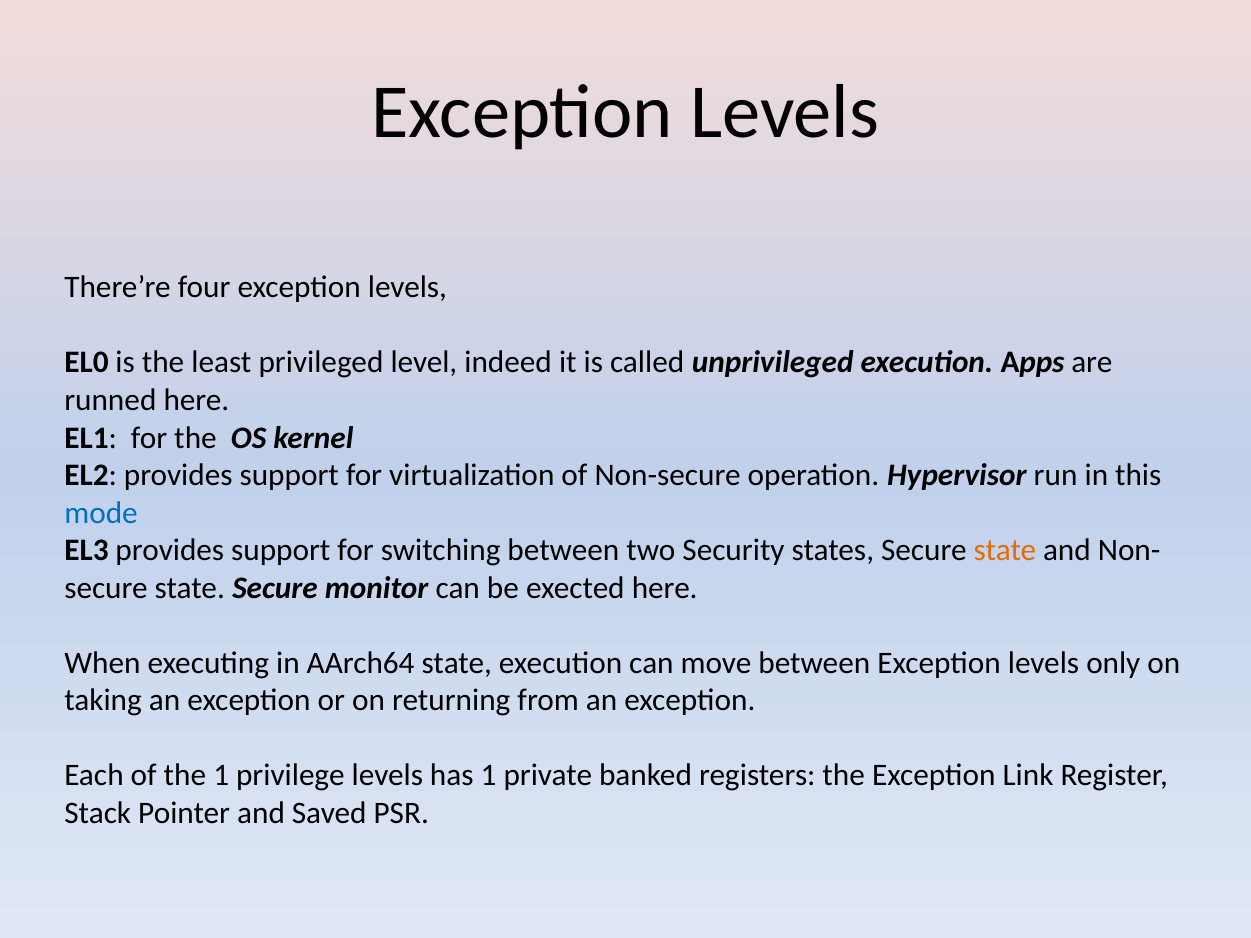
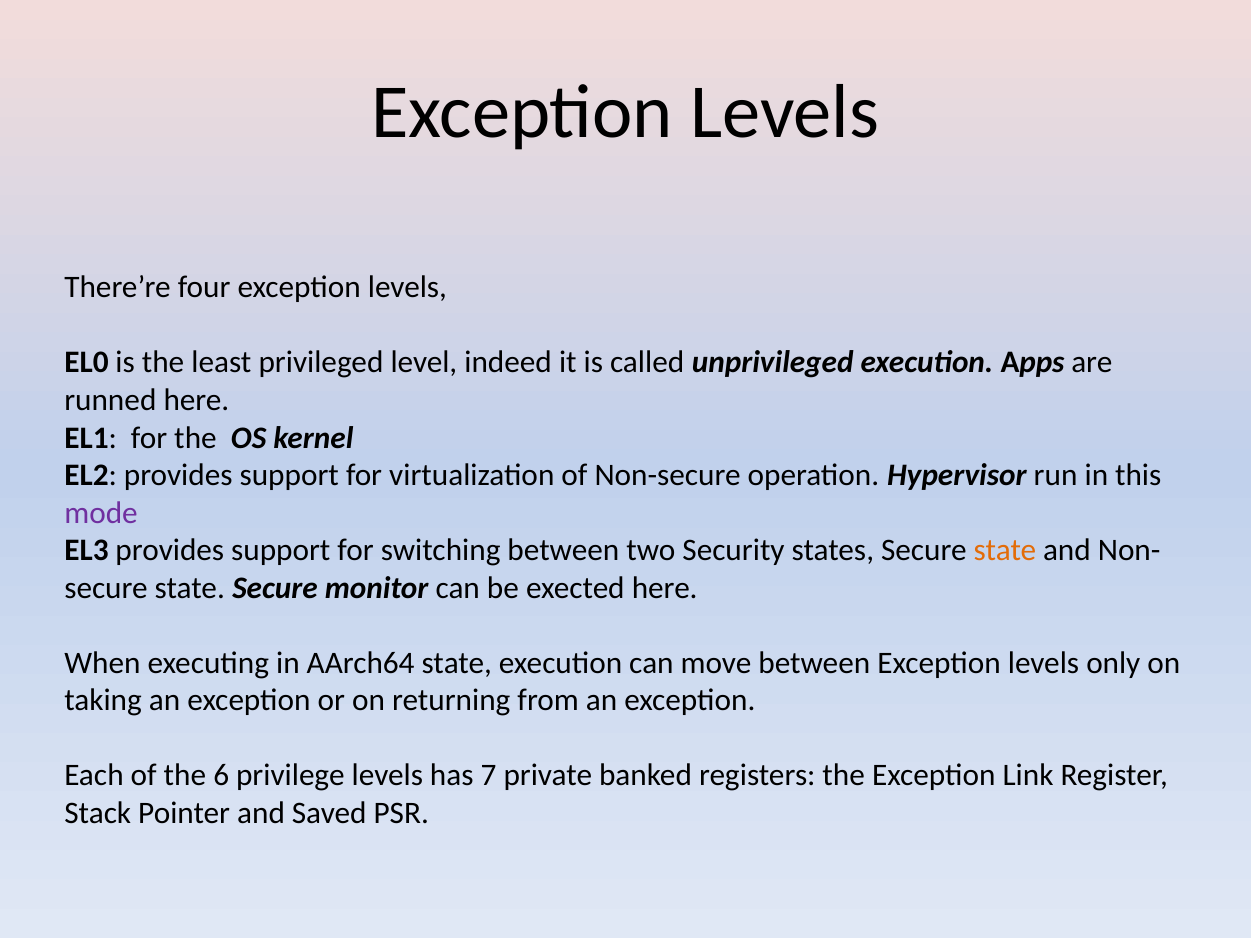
mode colour: blue -> purple
the 1: 1 -> 6
has 1: 1 -> 7
